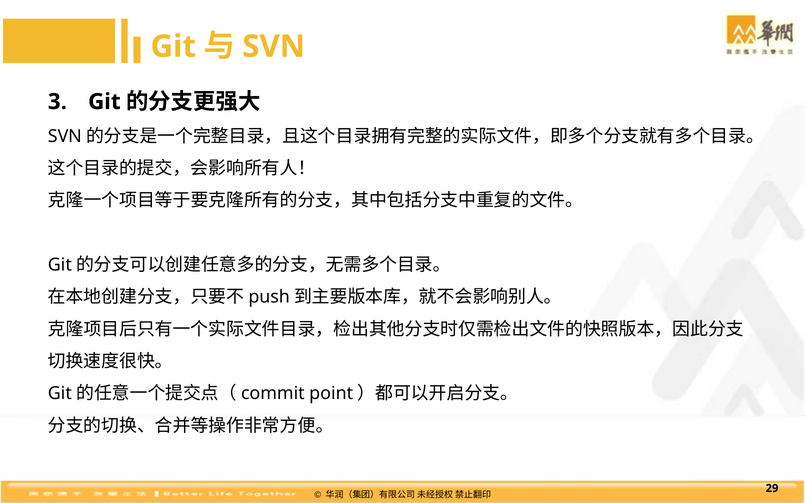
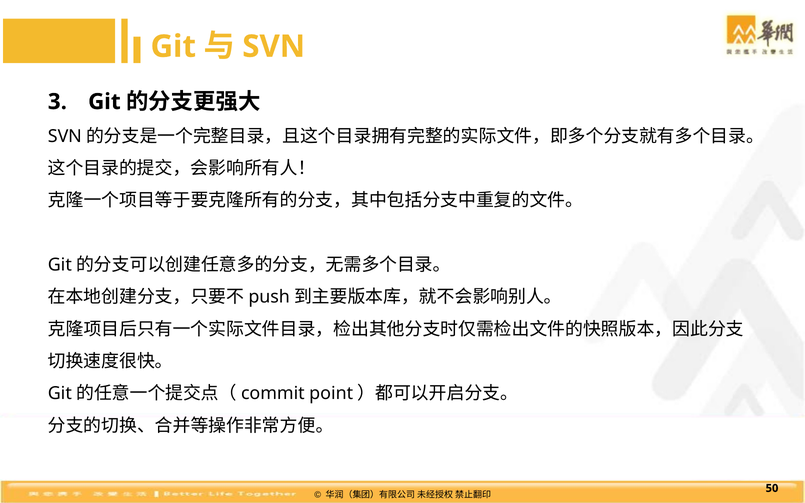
29: 29 -> 50
